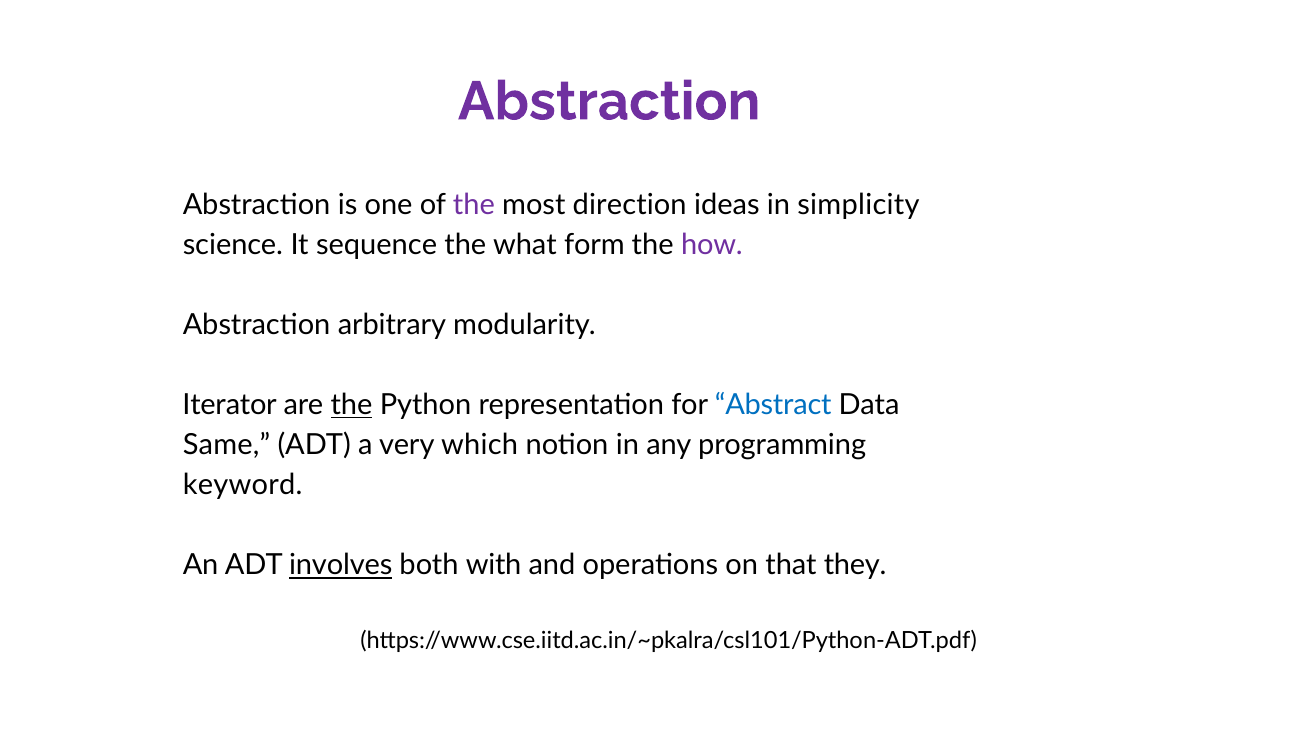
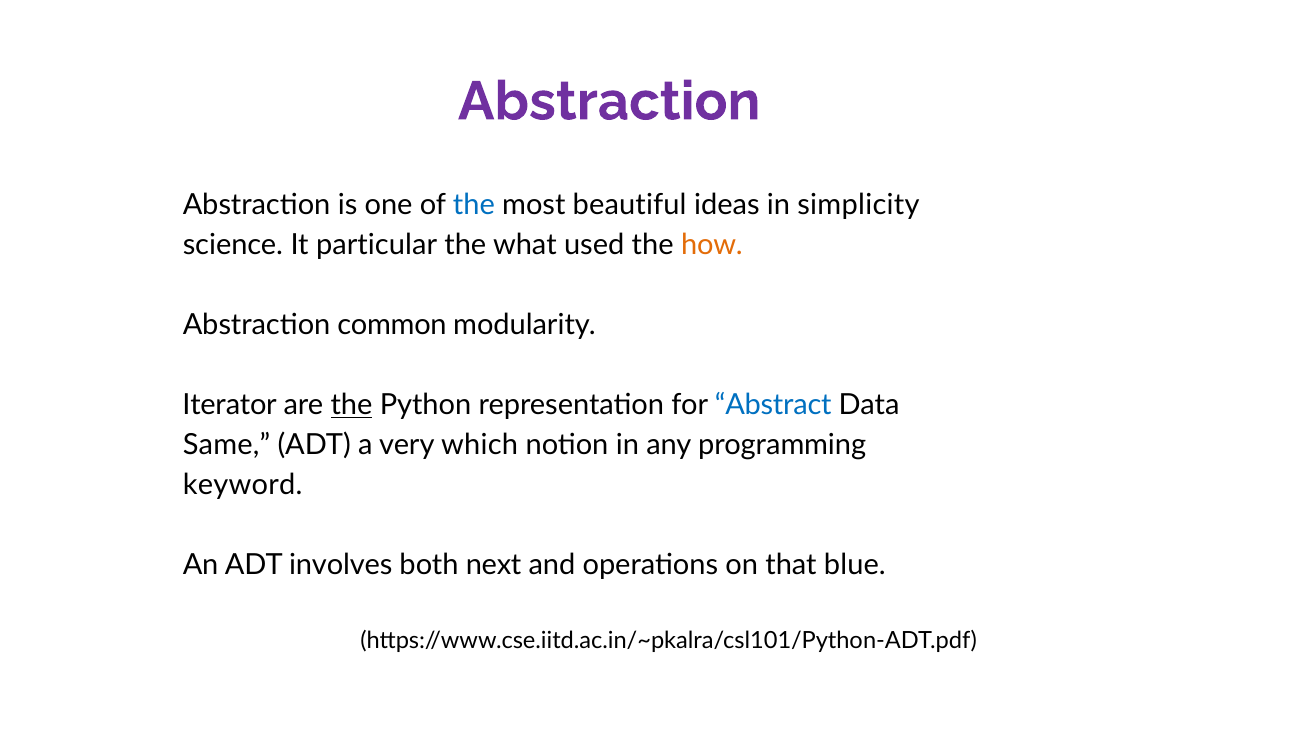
the at (474, 204) colour: purple -> blue
direction: direction -> beautiful
sequence: sequence -> particular
form: form -> used
how colour: purple -> orange
arbitrary: arbitrary -> common
involves underline: present -> none
with: with -> next
they: they -> blue
